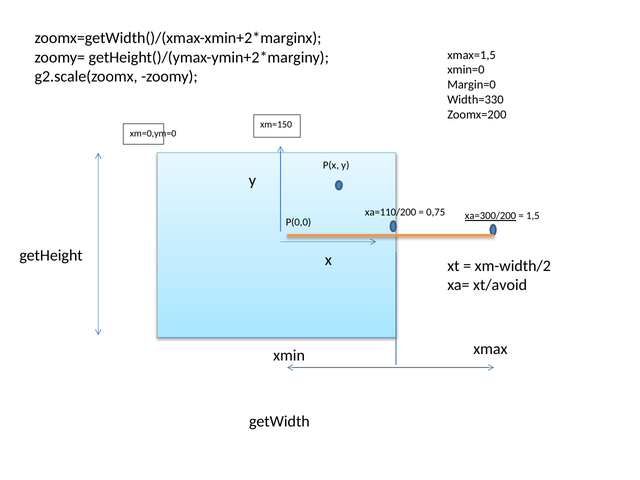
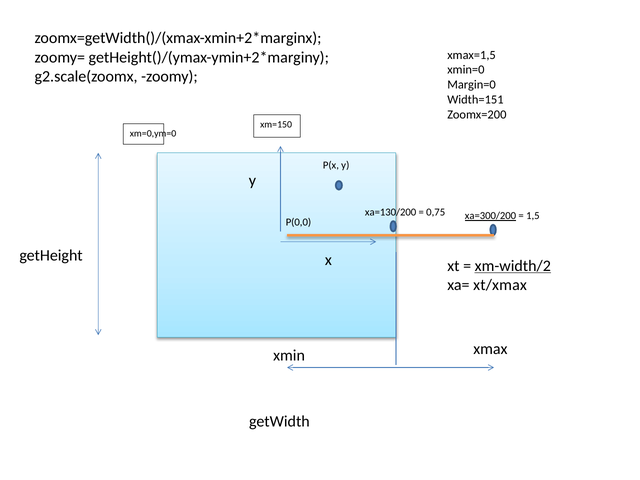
Width=330: Width=330 -> Width=151
xa=110/200: xa=110/200 -> xa=130/200
xm-width/2 underline: none -> present
xt/avoid: xt/avoid -> xt/xmax
